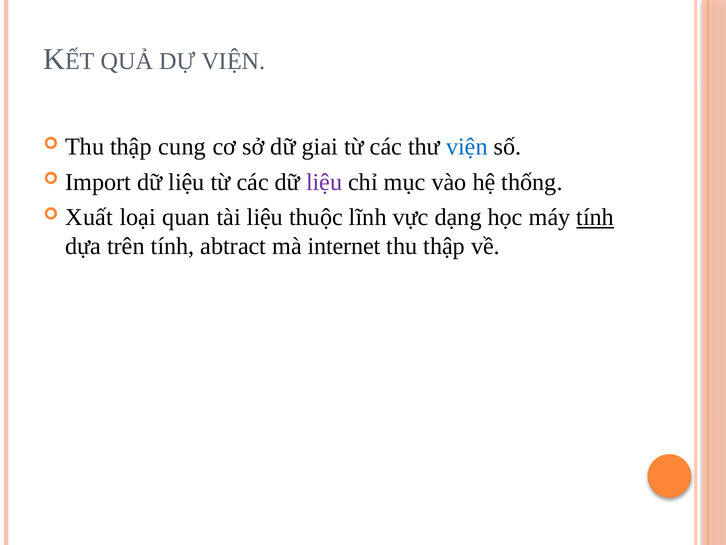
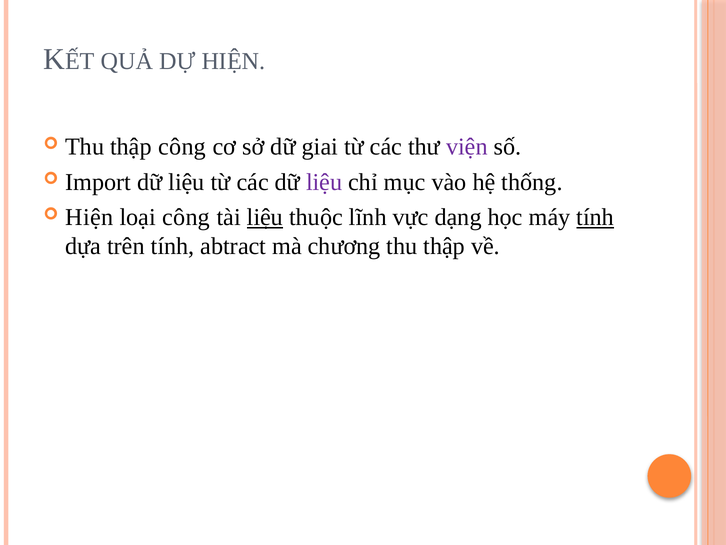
DỰ VIỆN: VIỆN -> HIỆN
thập cung: cung -> công
viện at (467, 147) colour: blue -> purple
Xuất at (89, 217): Xuất -> Hiện
loại quan: quan -> công
liệu at (265, 217) underline: none -> present
internet: internet -> chương
